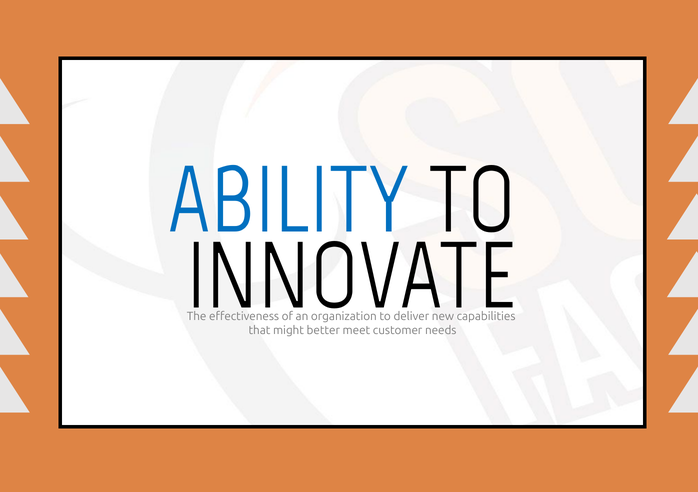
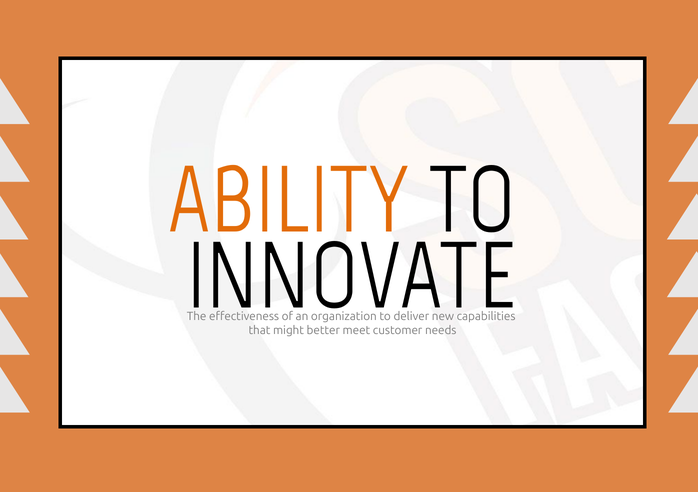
ABILITY colour: blue -> orange
